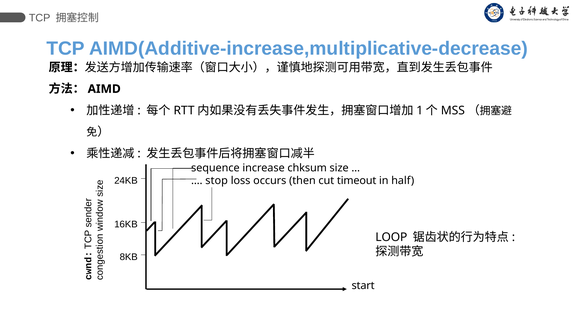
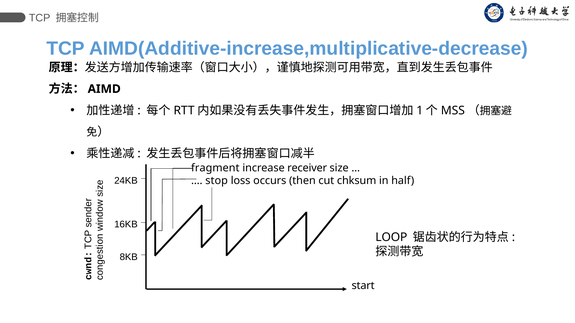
sequence: sequence -> fragment
chksum: chksum -> receiver
timeout: timeout -> chksum
